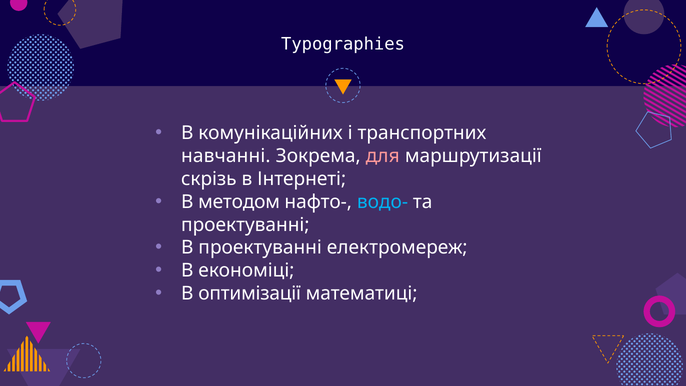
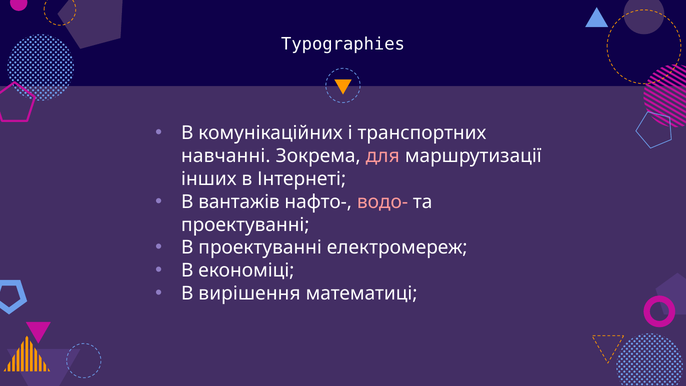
скрiзь: скрiзь -> iнших
методом: методом -> вантажiв
водо- colour: light blue -> pink
оптимізації: оптимізації -> вирiшення
